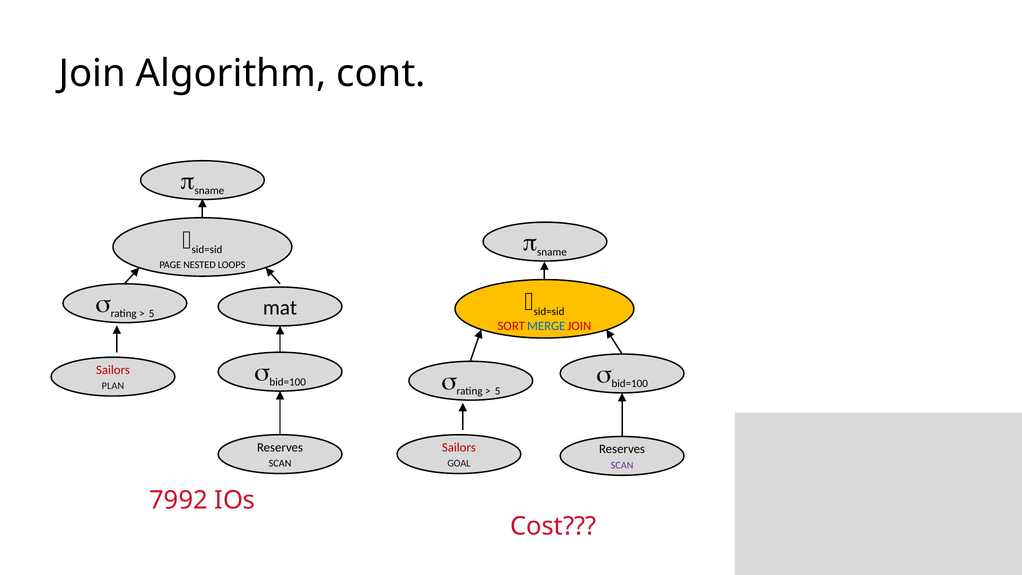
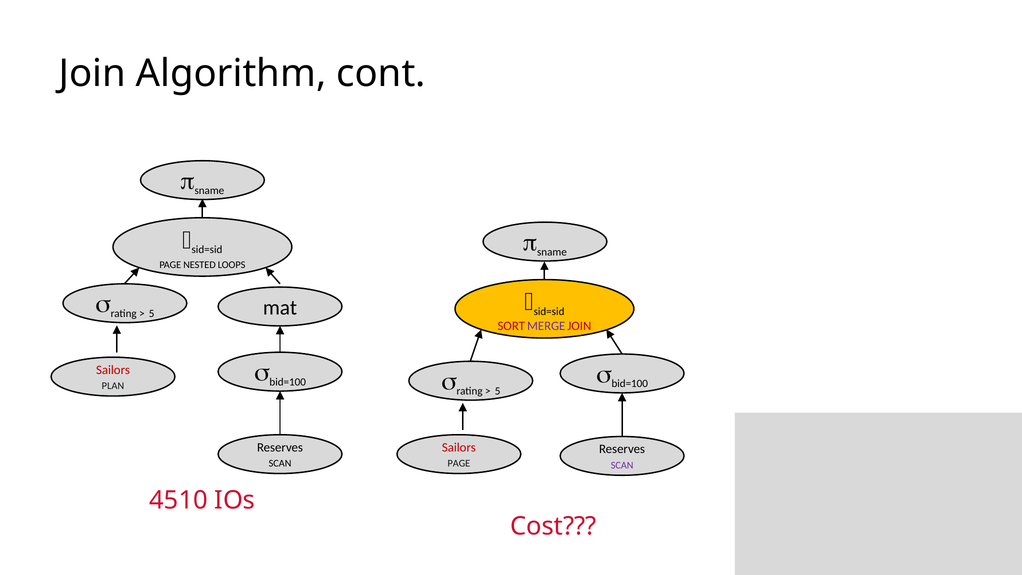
MERGE colour: blue -> purple
GOAL at (459, 463): GOAL -> PAGE
7992: 7992 -> 4510
